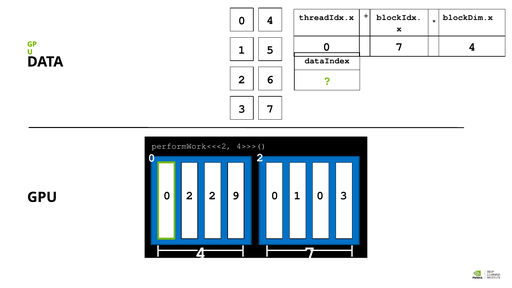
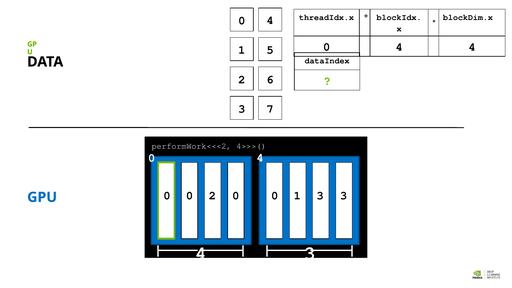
7 at (399, 47): 7 -> 4
2 at (260, 158): 2 -> 4
2 at (190, 196): 2 -> 0
2 9: 9 -> 0
1 0: 0 -> 3
GPU colour: black -> blue
4 7: 7 -> 3
